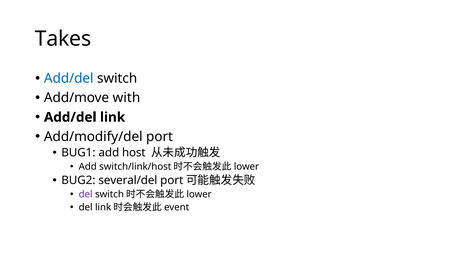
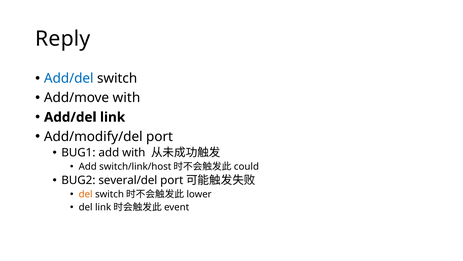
Takes: Takes -> Reply
add host: host -> with
lower at (246, 166): lower -> could
del at (86, 194) colour: purple -> orange
